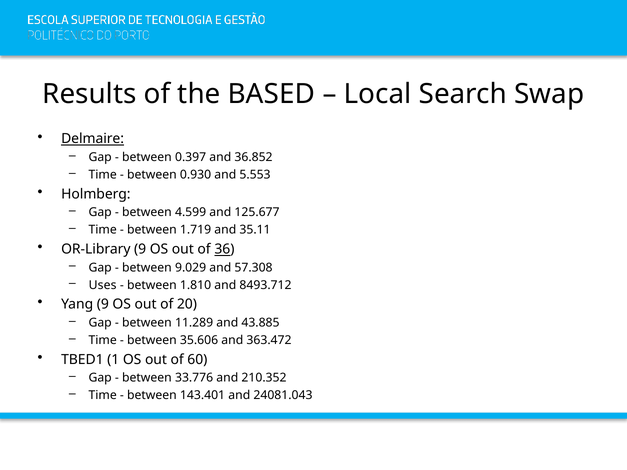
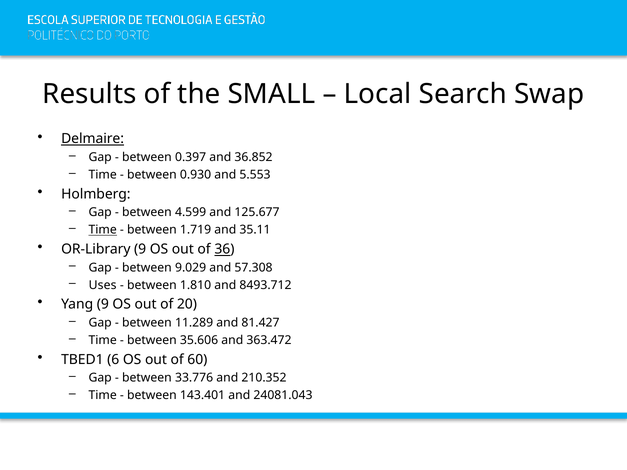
BASED: BASED -> SMALL
Time at (103, 230) underline: none -> present
43.885: 43.885 -> 81.427
1: 1 -> 6
